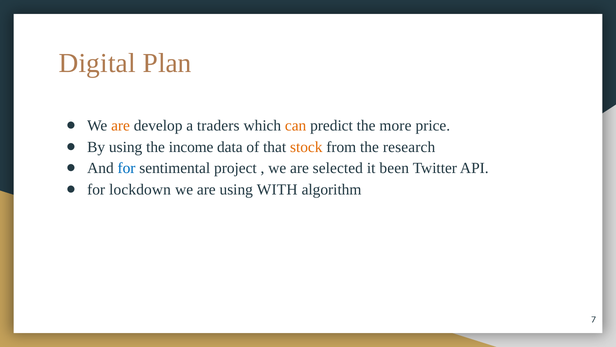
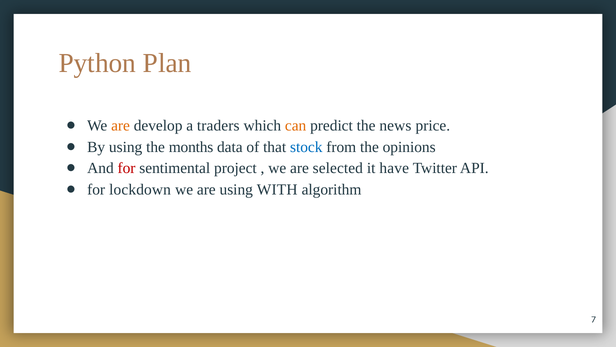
Digital: Digital -> Python
more: more -> news
income: income -> months
stock colour: orange -> blue
research: research -> opinions
for at (126, 168) colour: blue -> red
been: been -> have
